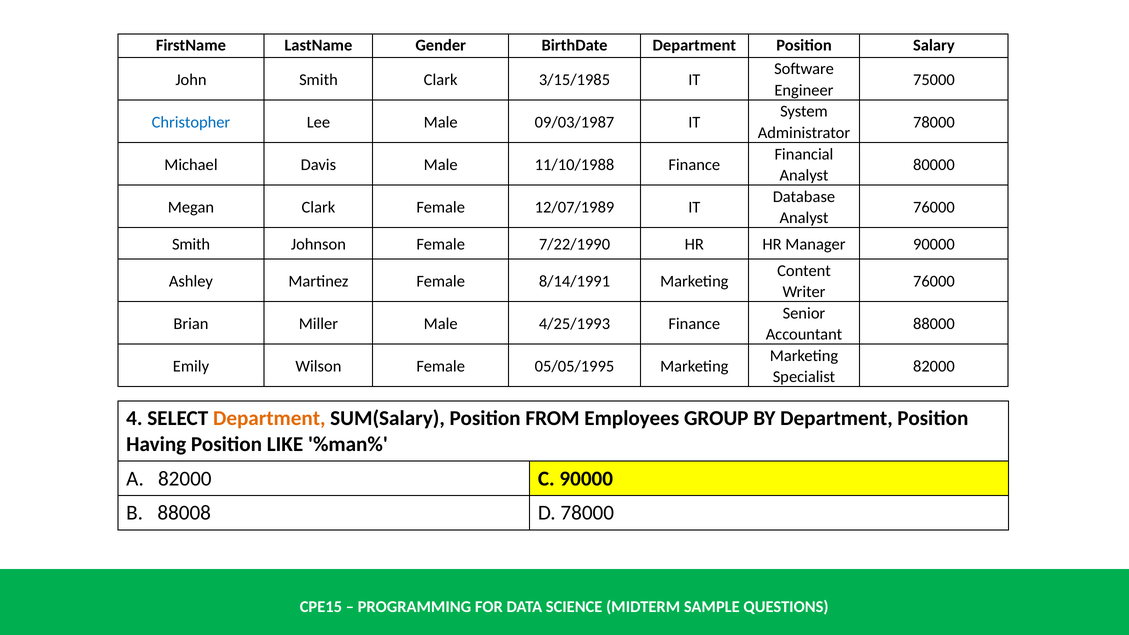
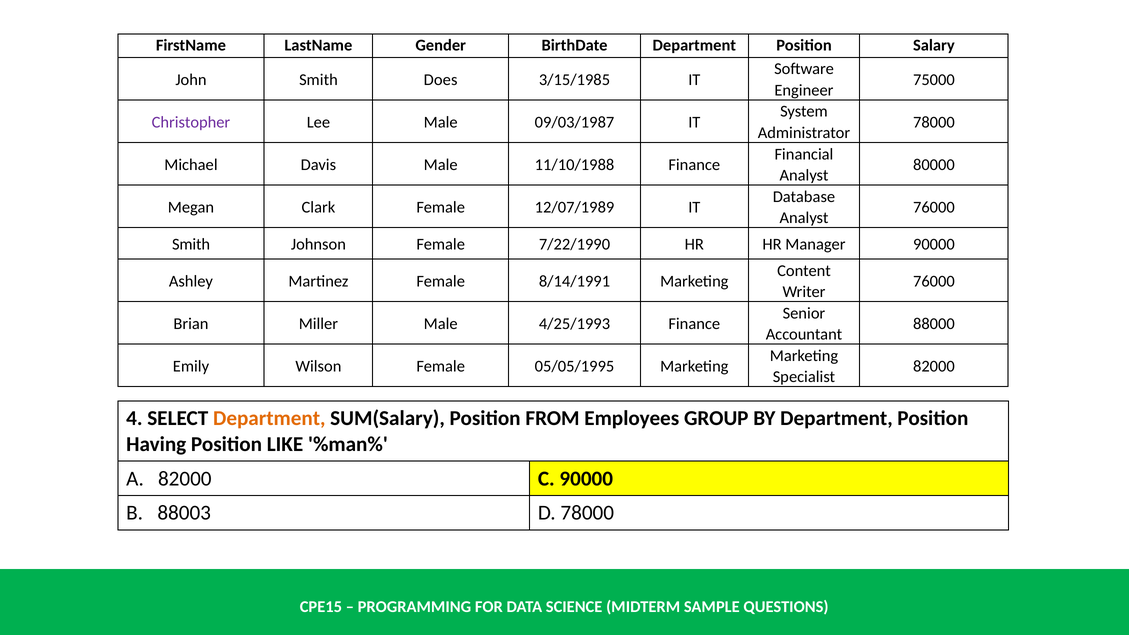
Smith Clark: Clark -> Does
Christopher colour: blue -> purple
88008: 88008 -> 88003
